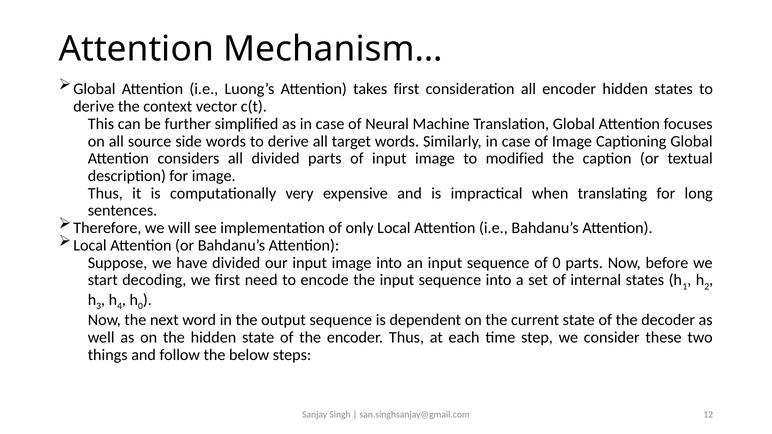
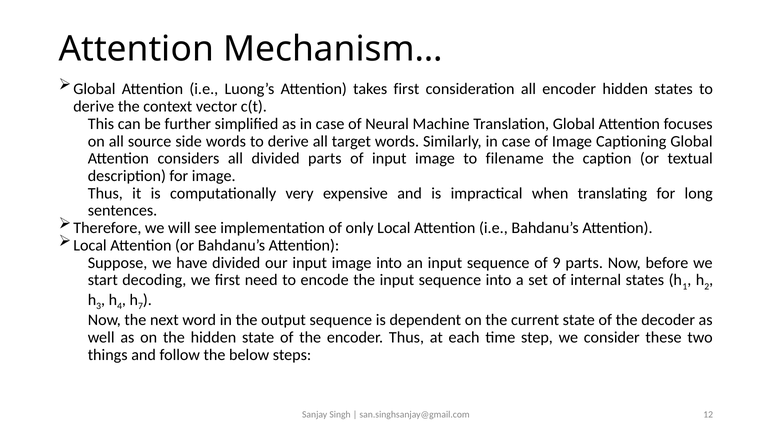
modified: modified -> filename
of 0: 0 -> 9
0 at (141, 306): 0 -> 7
